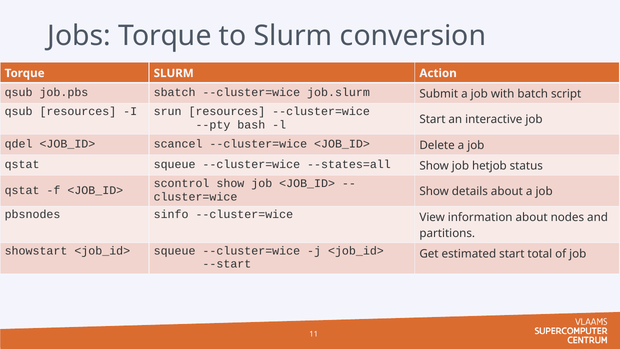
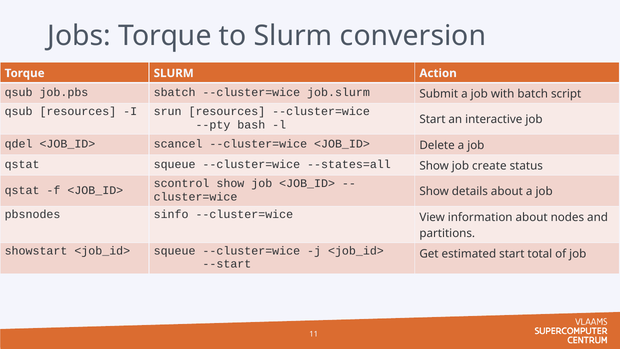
hetjob: hetjob -> create
